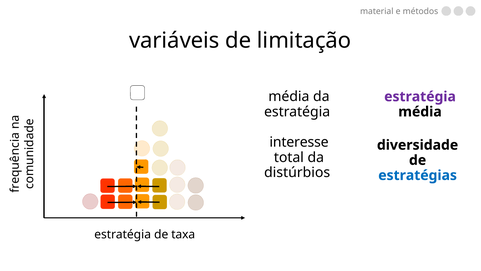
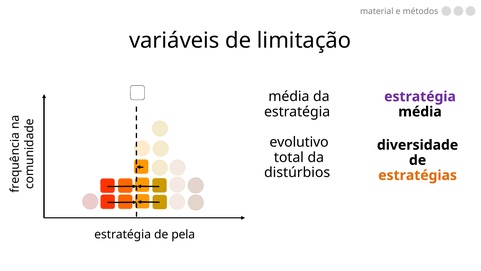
interesse: interesse -> evolutivo
estratégias colour: blue -> orange
taxa: taxa -> pela
